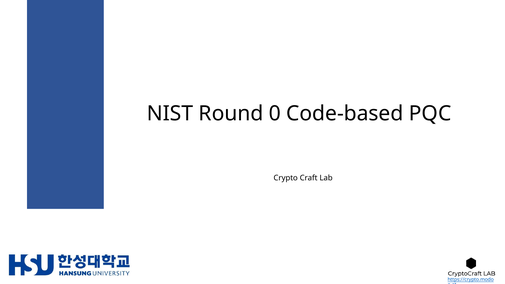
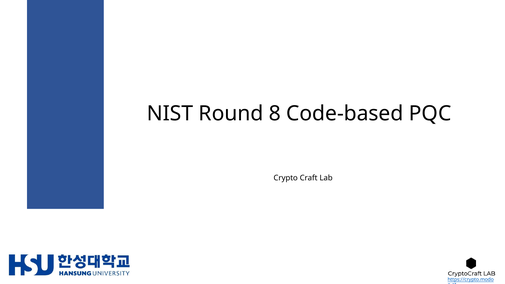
0: 0 -> 8
